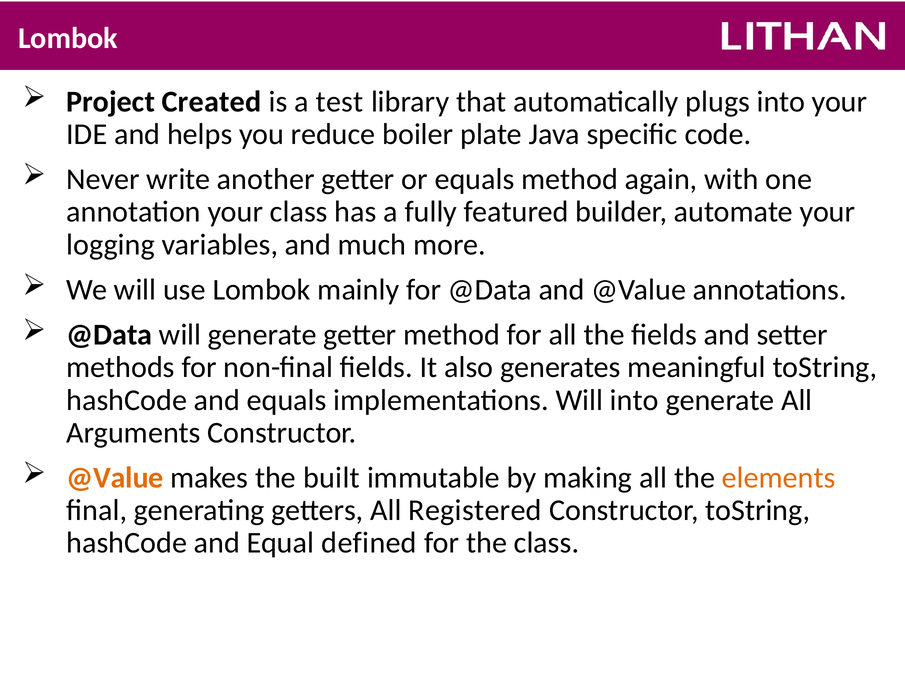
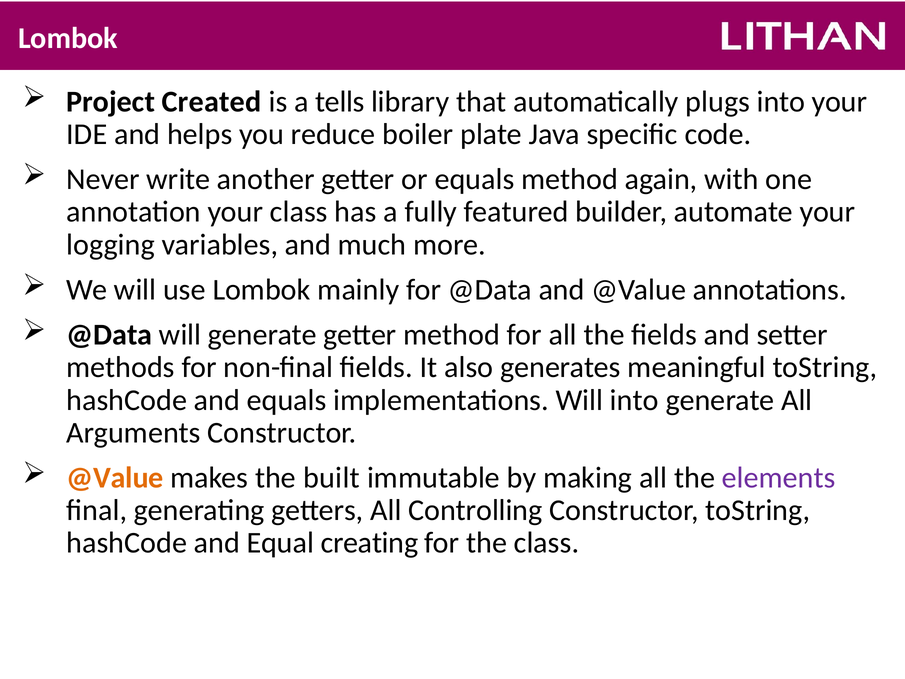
test: test -> tells
elements colour: orange -> purple
Registered: Registered -> Controlling
defined: defined -> creating
